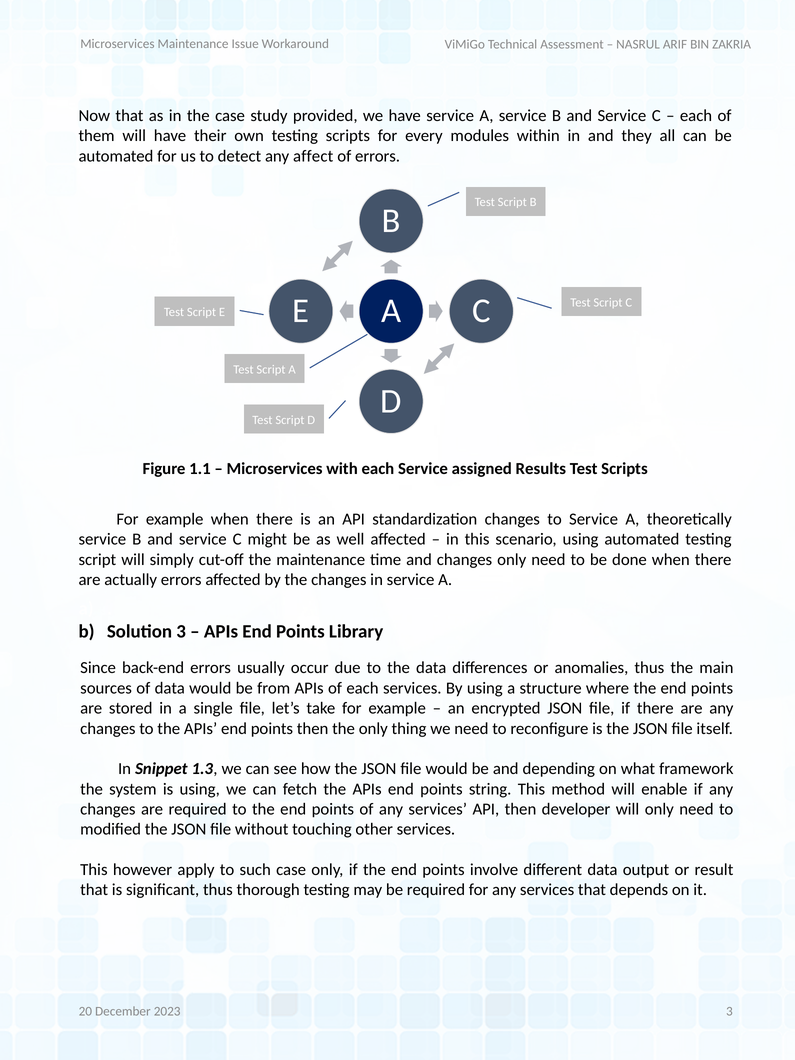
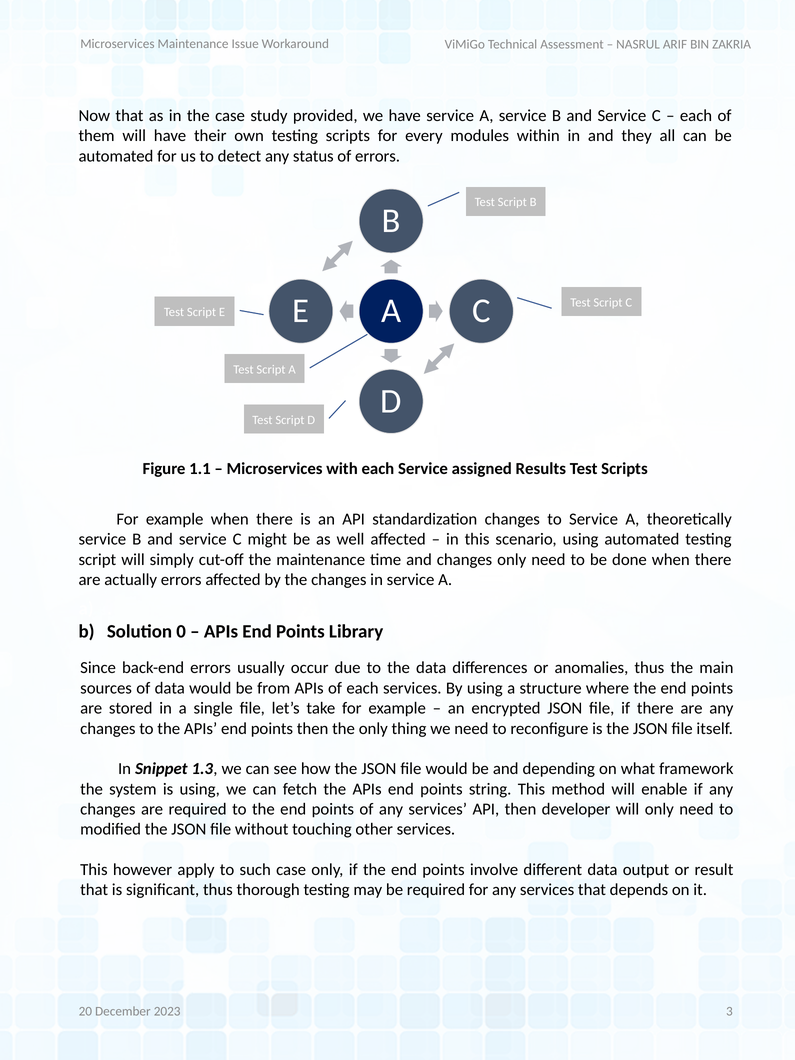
affect: affect -> status
Solution 3: 3 -> 0
